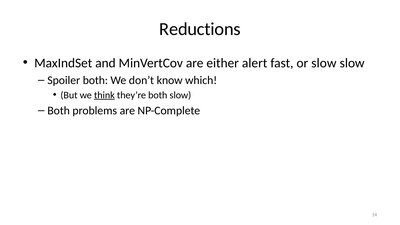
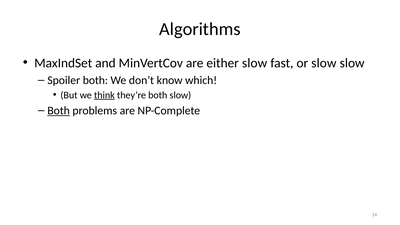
Reductions: Reductions -> Algorithms
either alert: alert -> slow
Both at (59, 111) underline: none -> present
